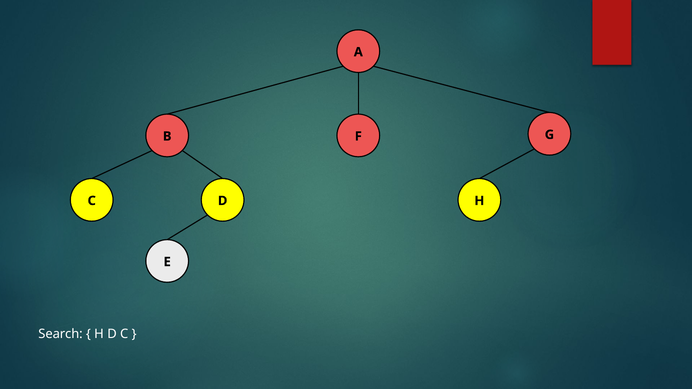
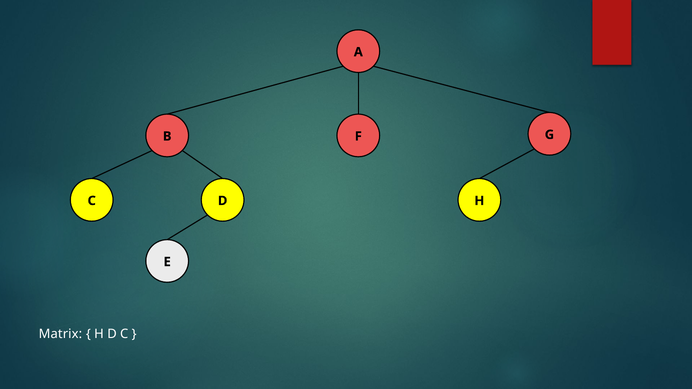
Search: Search -> Matrix
